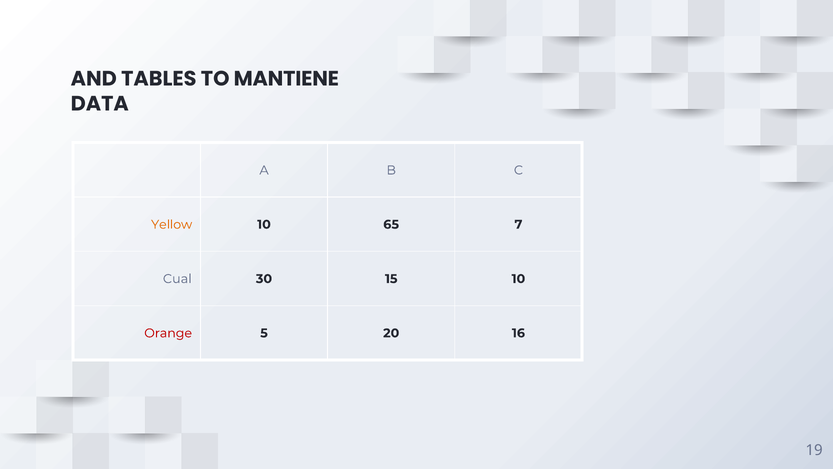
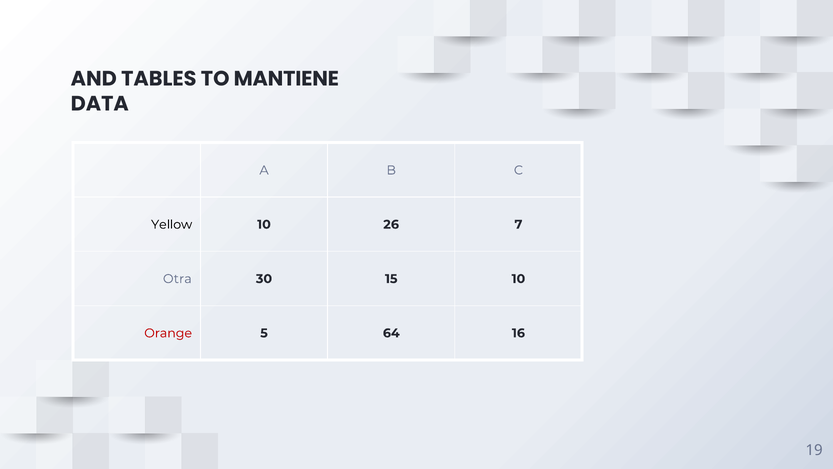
Yellow colour: orange -> black
65: 65 -> 26
Cual: Cual -> Otra
20: 20 -> 64
